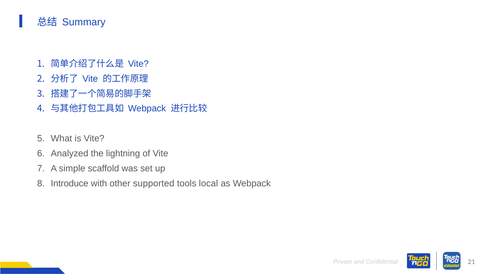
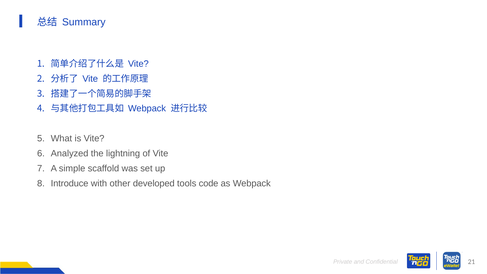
supported: supported -> developed
local: local -> code
